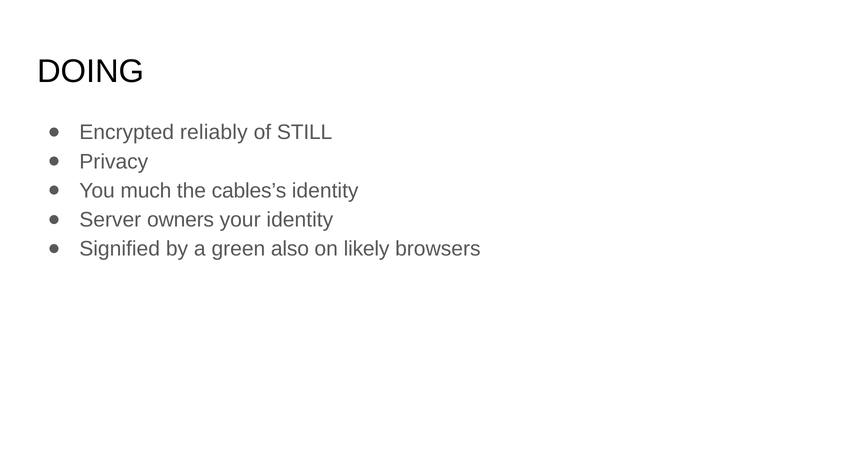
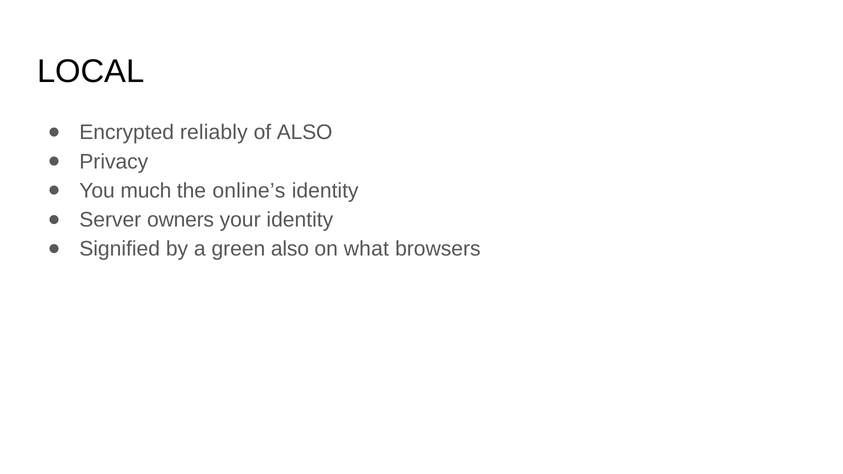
DOING: DOING -> LOCAL
of STILL: STILL -> ALSO
cables’s: cables’s -> online’s
likely: likely -> what
